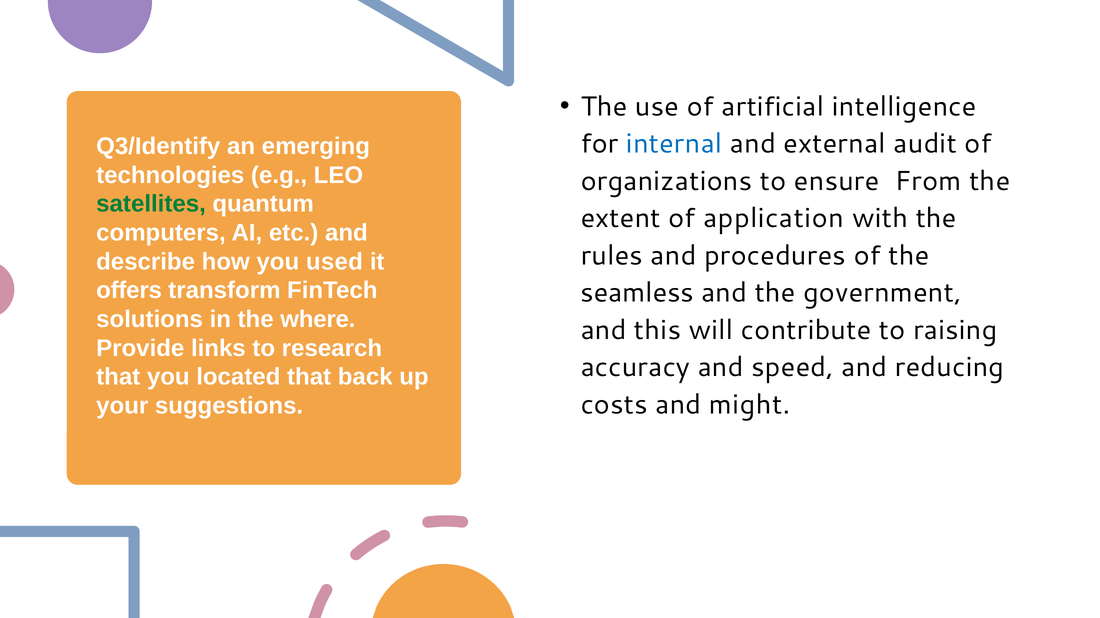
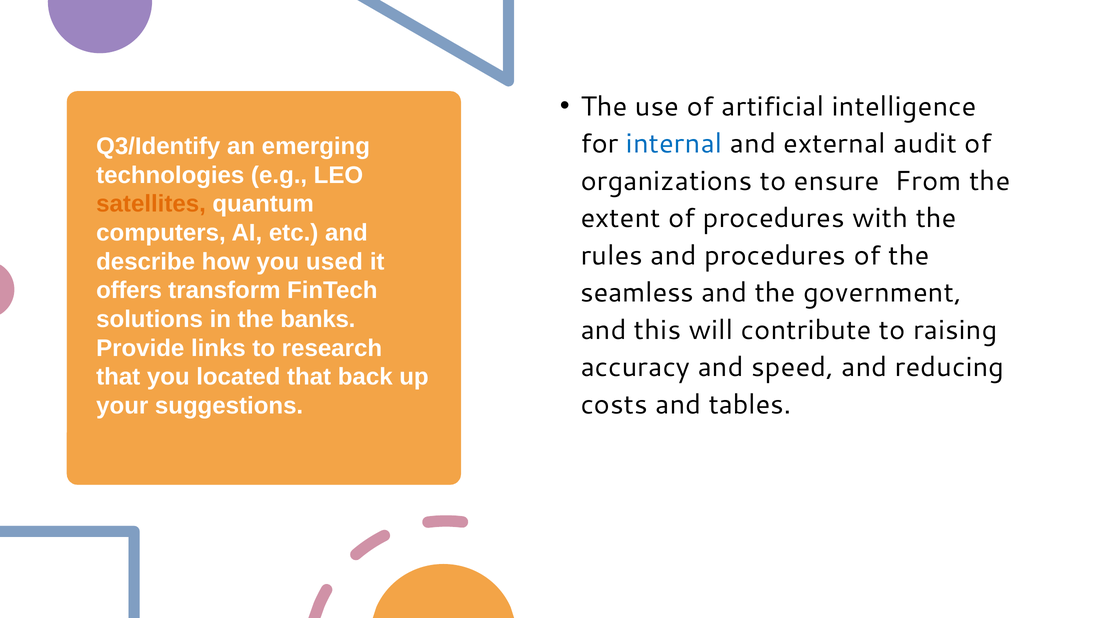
satellites colour: green -> orange
of application: application -> procedures
where: where -> banks
might: might -> tables
